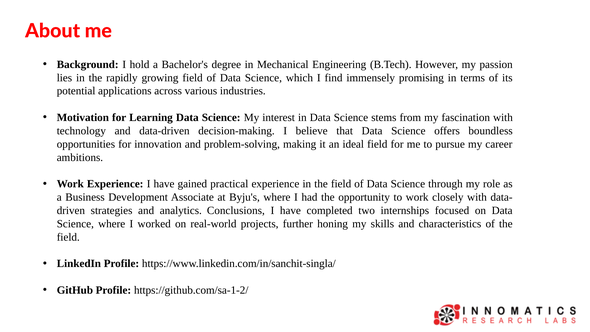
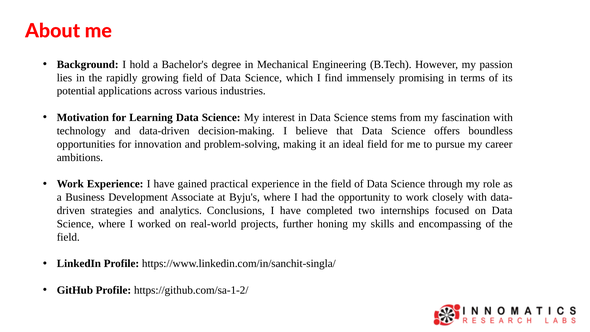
characteristics: characteristics -> encompassing
